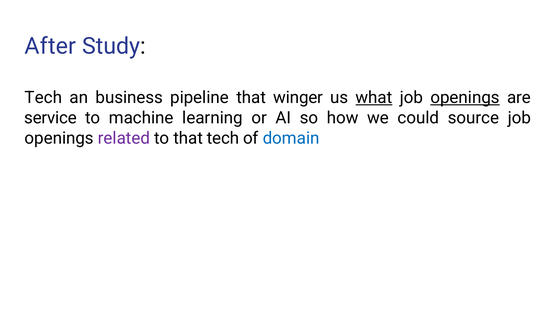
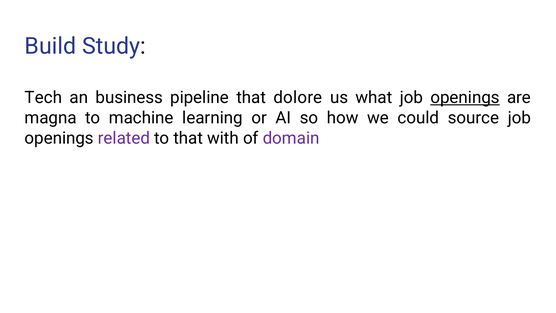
After: After -> Build
winger: winger -> dolore
what underline: present -> none
service: service -> magna
that tech: tech -> with
domain colour: blue -> purple
